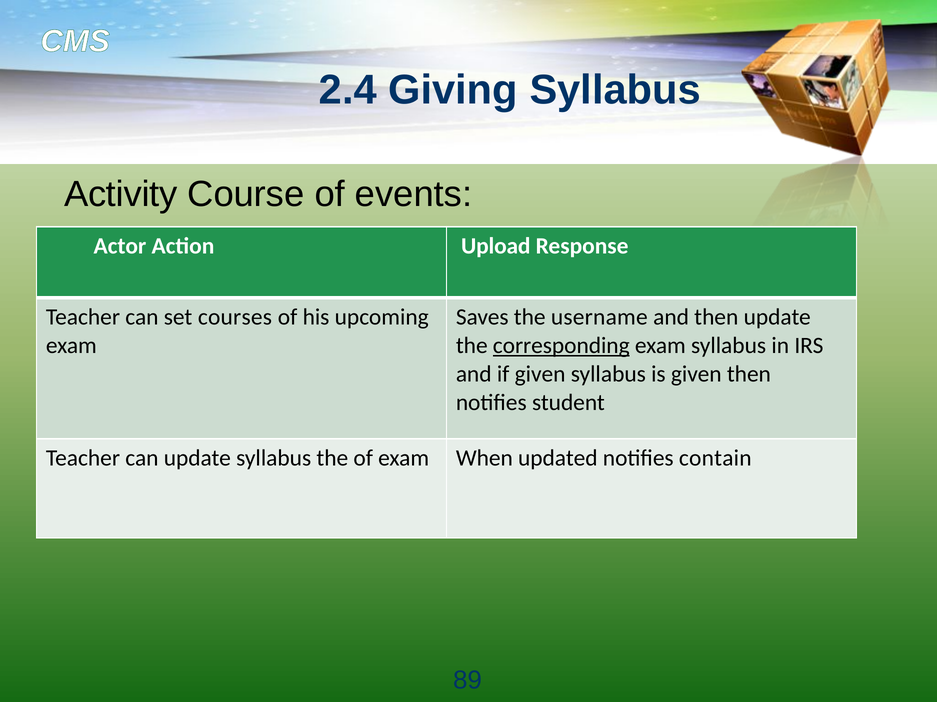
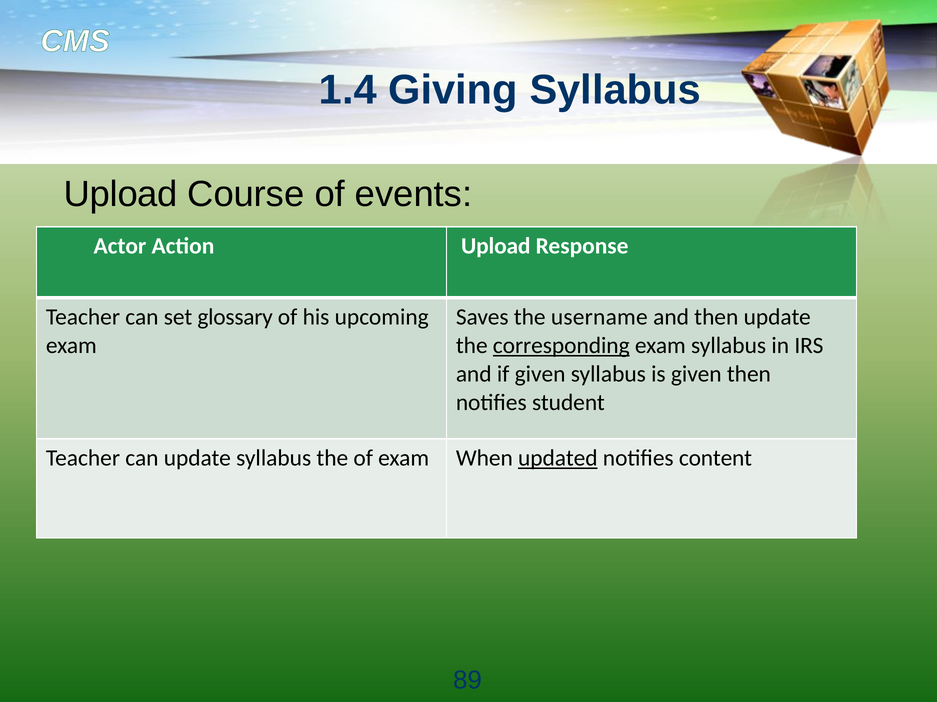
2.4: 2.4 -> 1.4
Activity at (121, 194): Activity -> Upload
courses: courses -> glossary
updated underline: none -> present
contain: contain -> content
